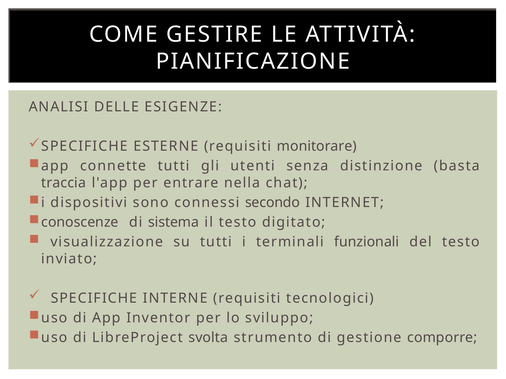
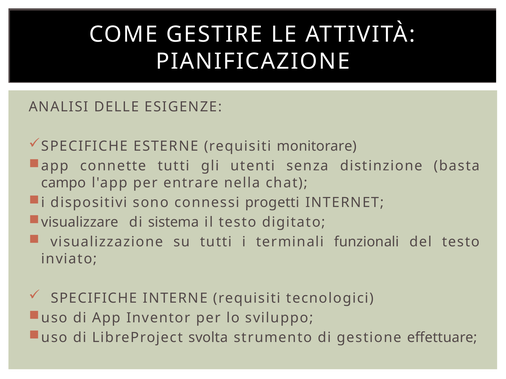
traccia: traccia -> campo
secondo: secondo -> progetti
conoscenze: conoscenze -> visualizzare
comporre: comporre -> effettuare
